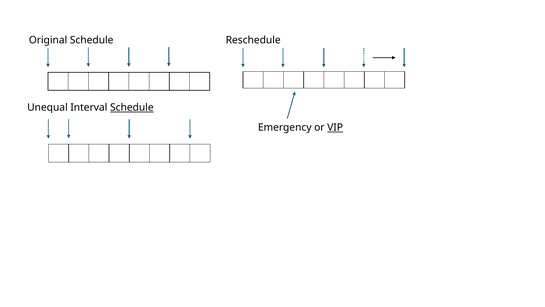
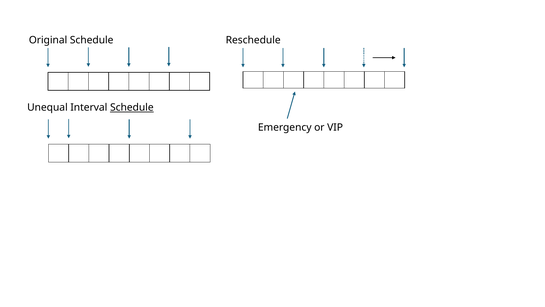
VIP underline: present -> none
